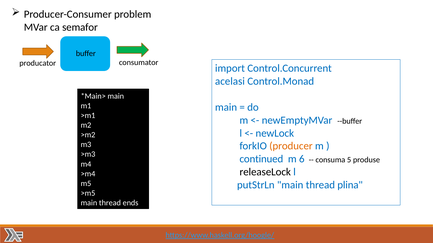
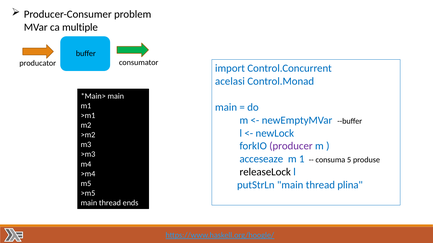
semafor: semafor -> multiple
producer colour: orange -> purple
continued: continued -> acceseaze
6: 6 -> 1
